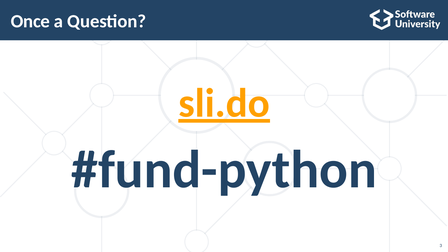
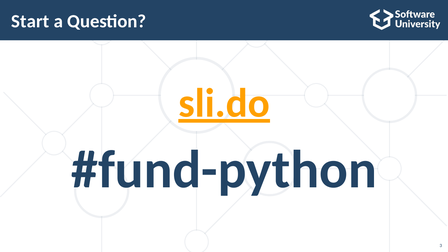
Once: Once -> Start
